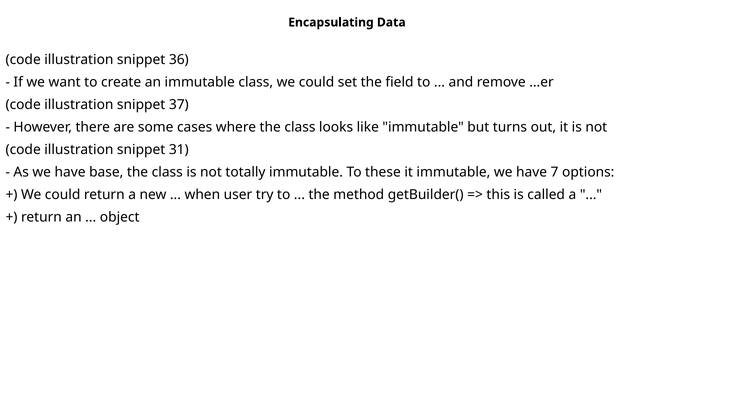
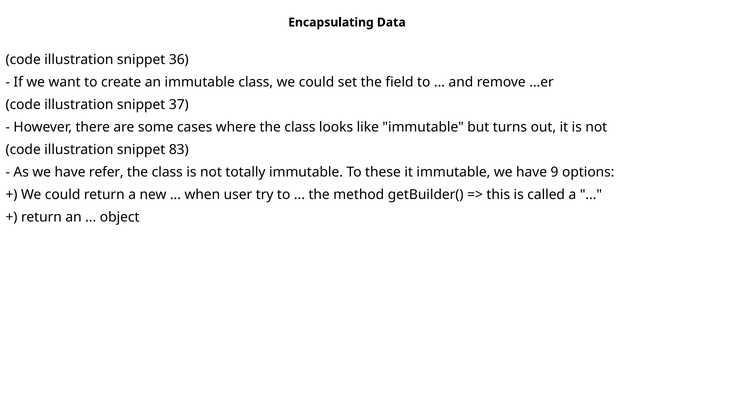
31: 31 -> 83
base: base -> refer
7: 7 -> 9
